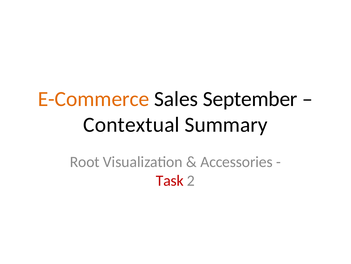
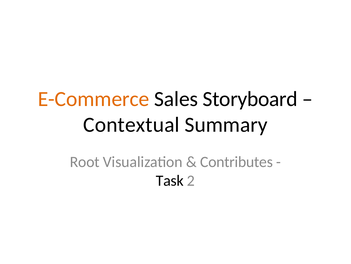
September: September -> Storyboard
Accessories: Accessories -> Contributes
Task colour: red -> black
